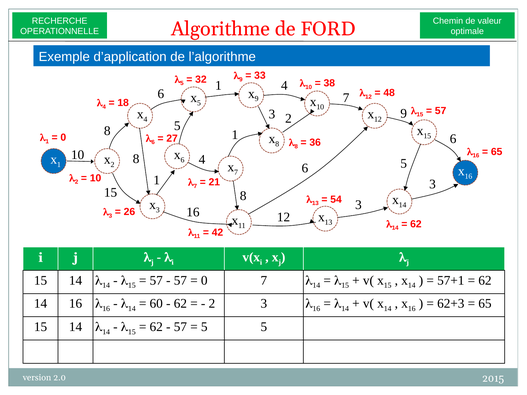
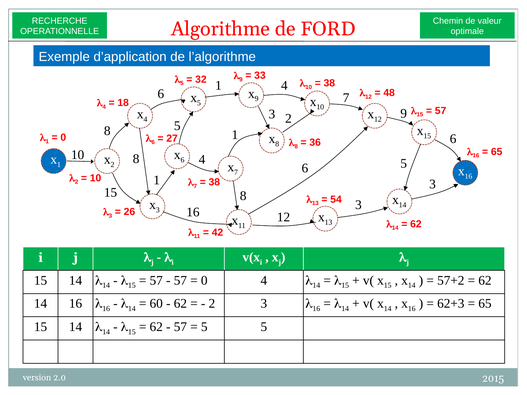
21 at (214, 182): 21 -> 38
0 7: 7 -> 4
57+1: 57+1 -> 57+2
